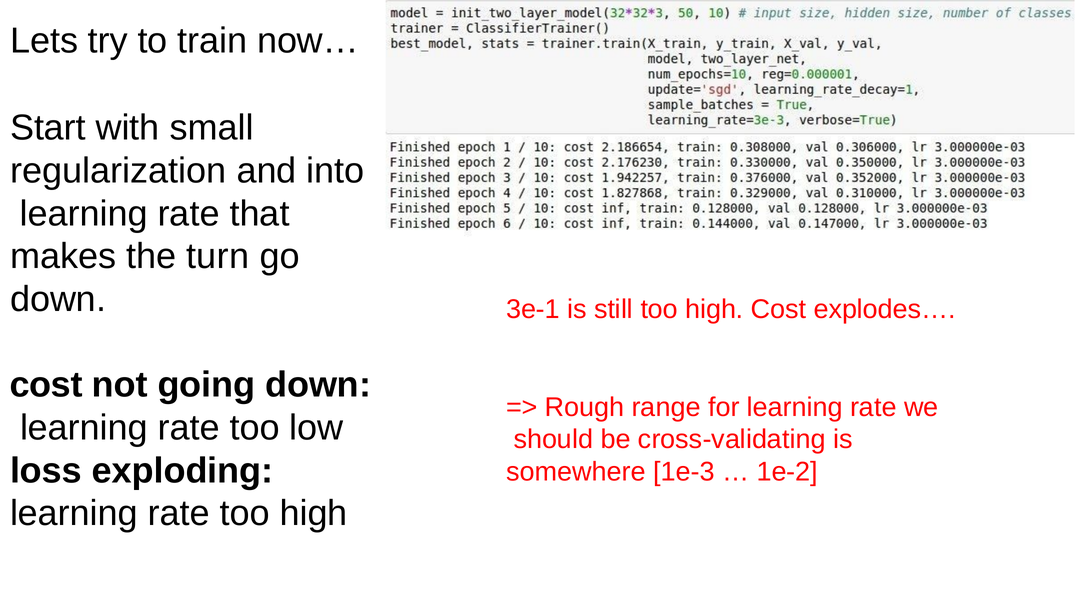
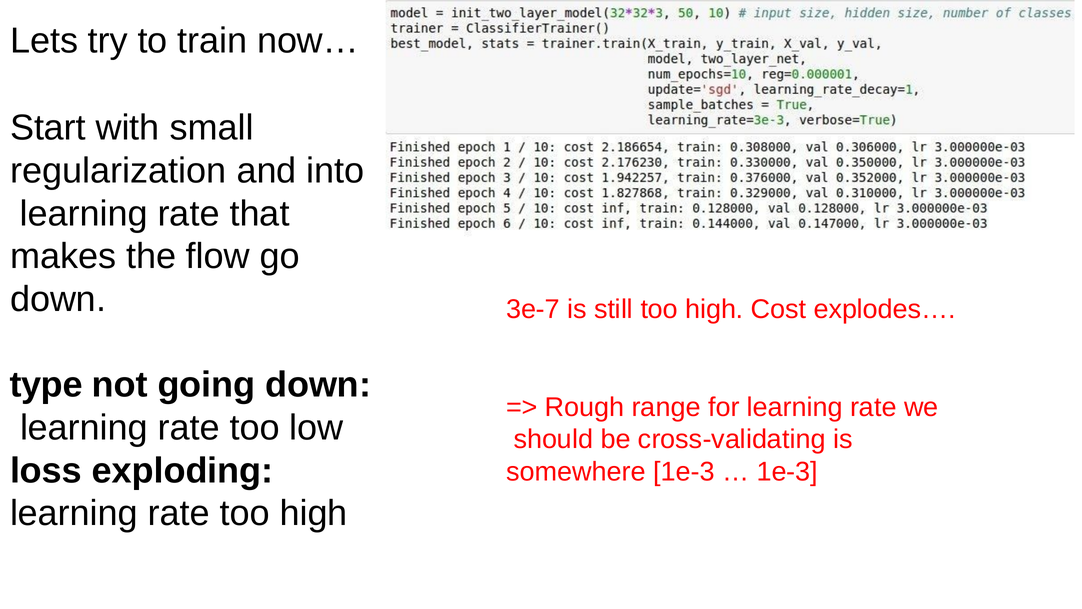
turn: turn -> flow
3e-1: 3e-1 -> 3e-7
cost at (46, 385): cost -> type
1e-2 at (787, 472): 1e-2 -> 1e-3
